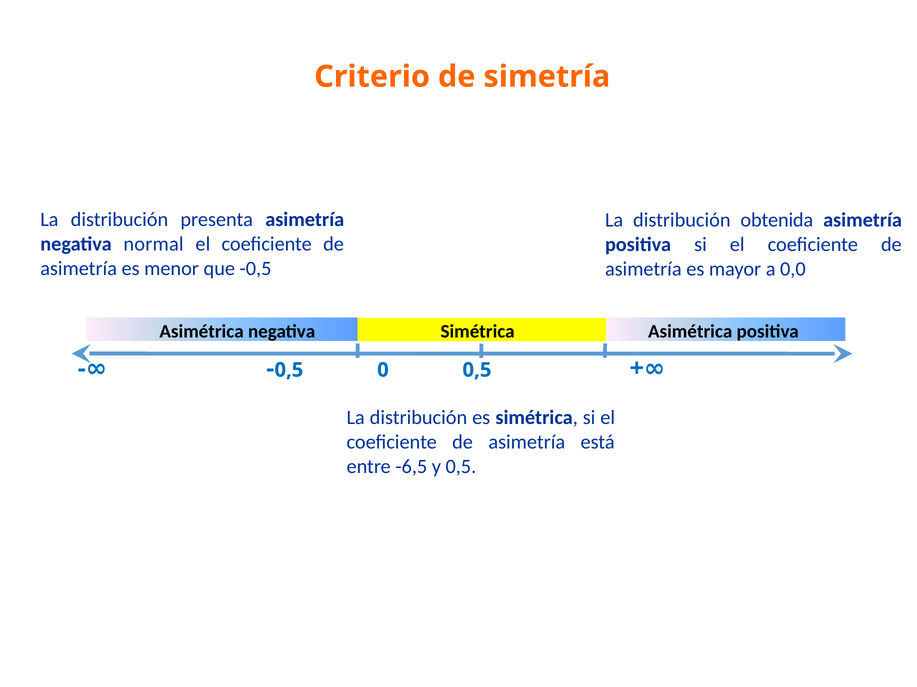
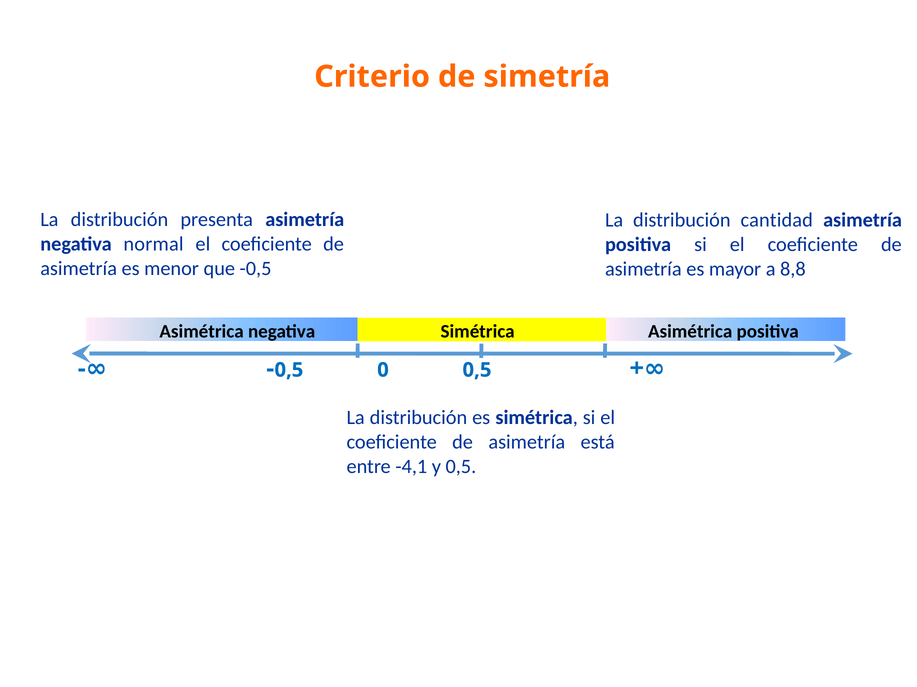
obtenida: obtenida -> cantidad
0,0: 0,0 -> 8,8
-6,5: -6,5 -> -4,1
